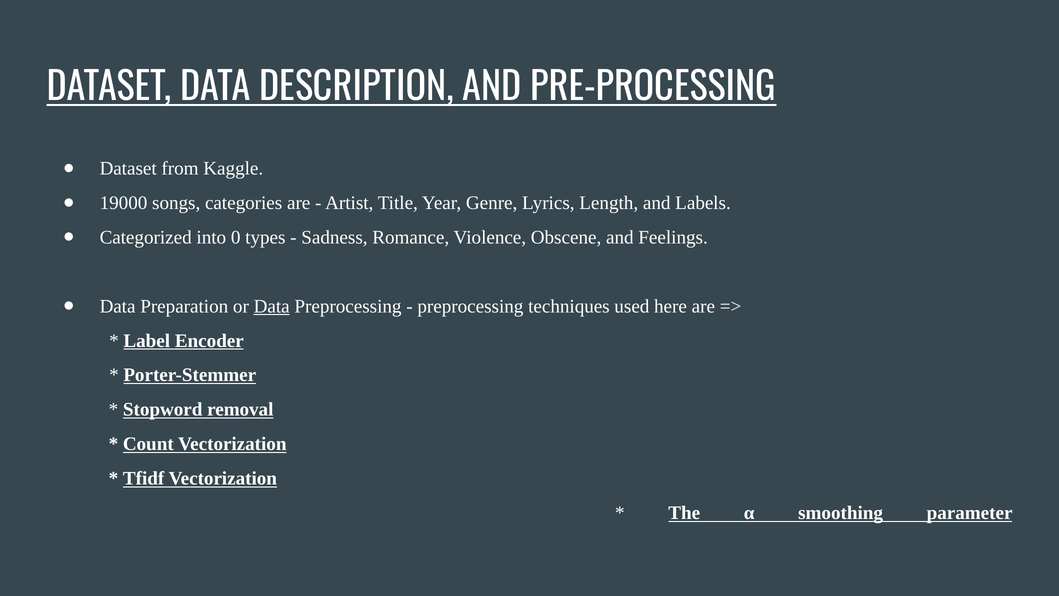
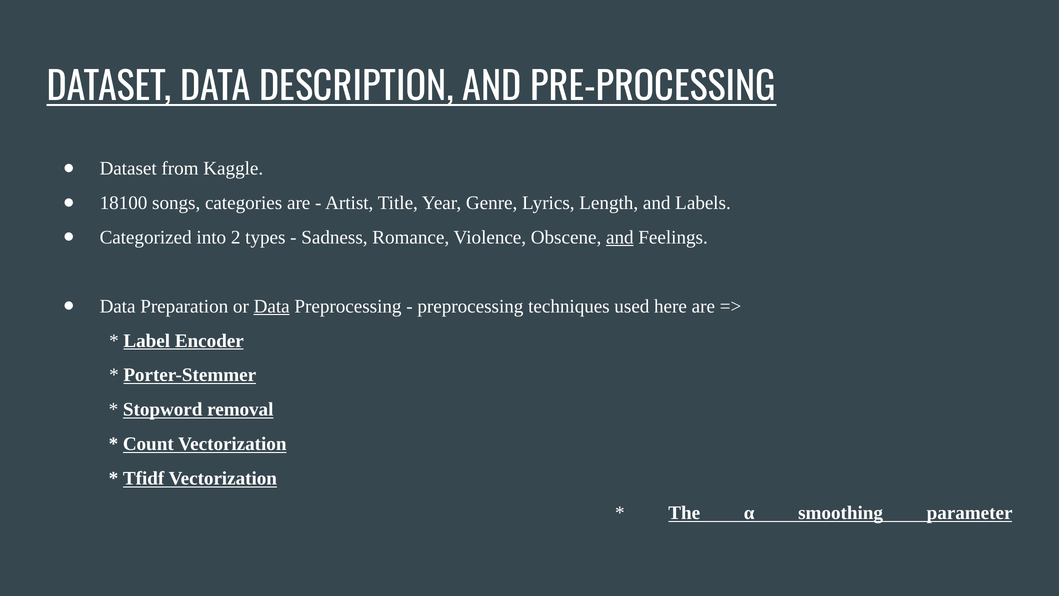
19000: 19000 -> 18100
0: 0 -> 2
and at (620, 237) underline: none -> present
